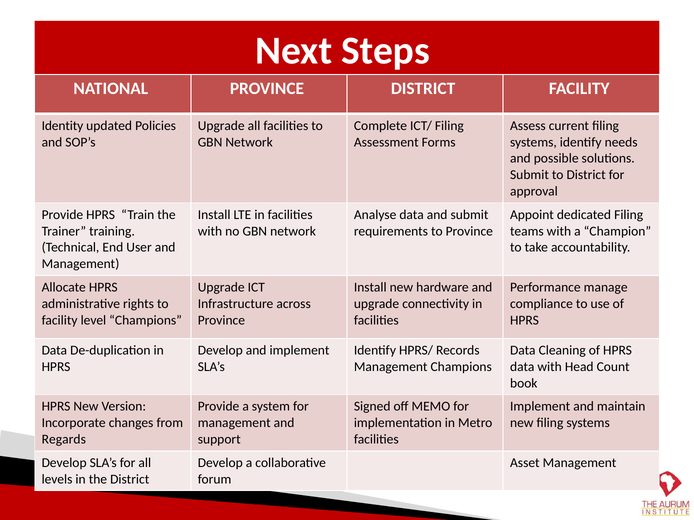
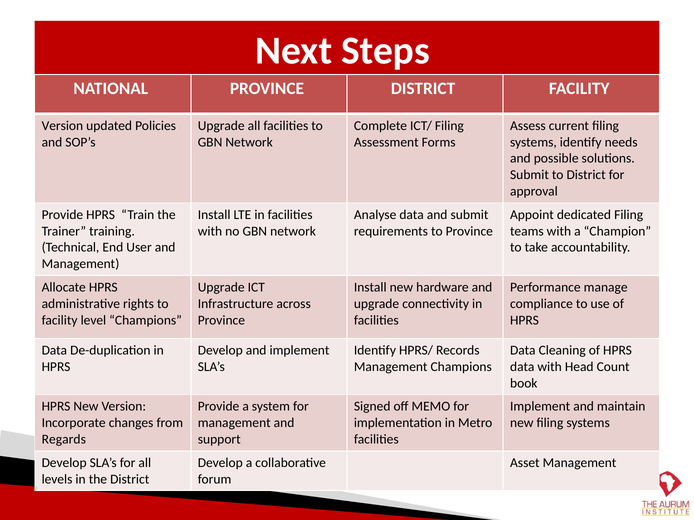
Identity at (62, 126): Identity -> Version
